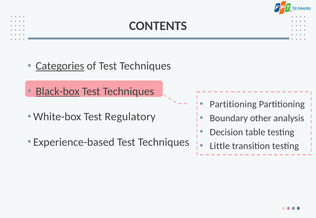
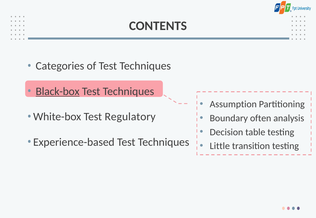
Categories underline: present -> none
Partitioning at (233, 105): Partitioning -> Assumption
other: other -> often
